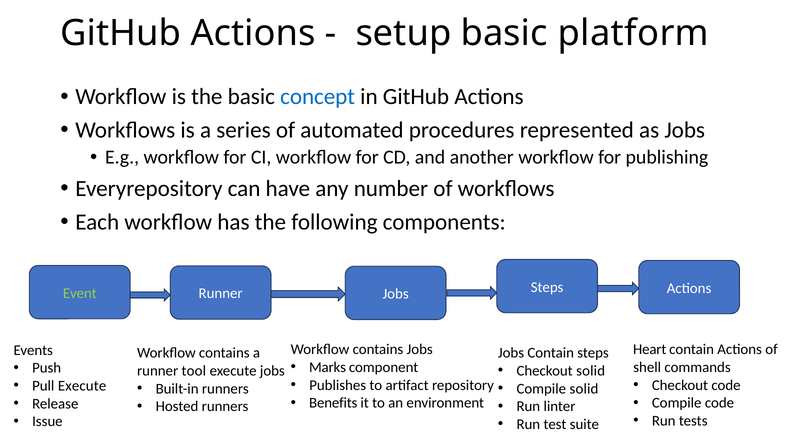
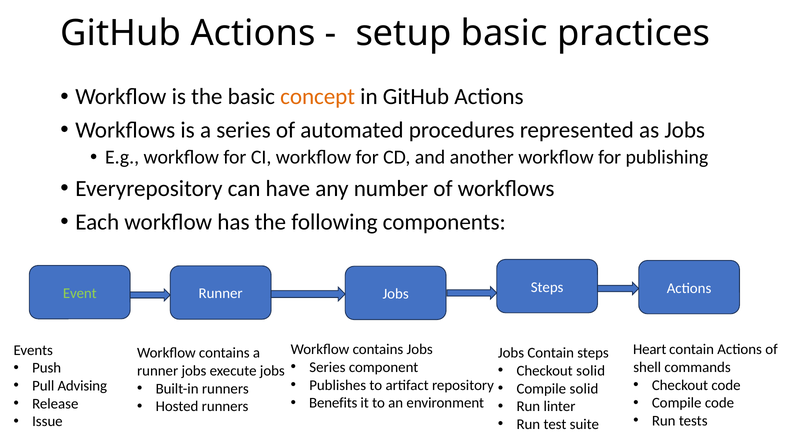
platform: platform -> practices
concept colour: blue -> orange
Marks at (328, 367): Marks -> Series
tool at (194, 371): tool -> jobs
Pull Execute: Execute -> Advising
